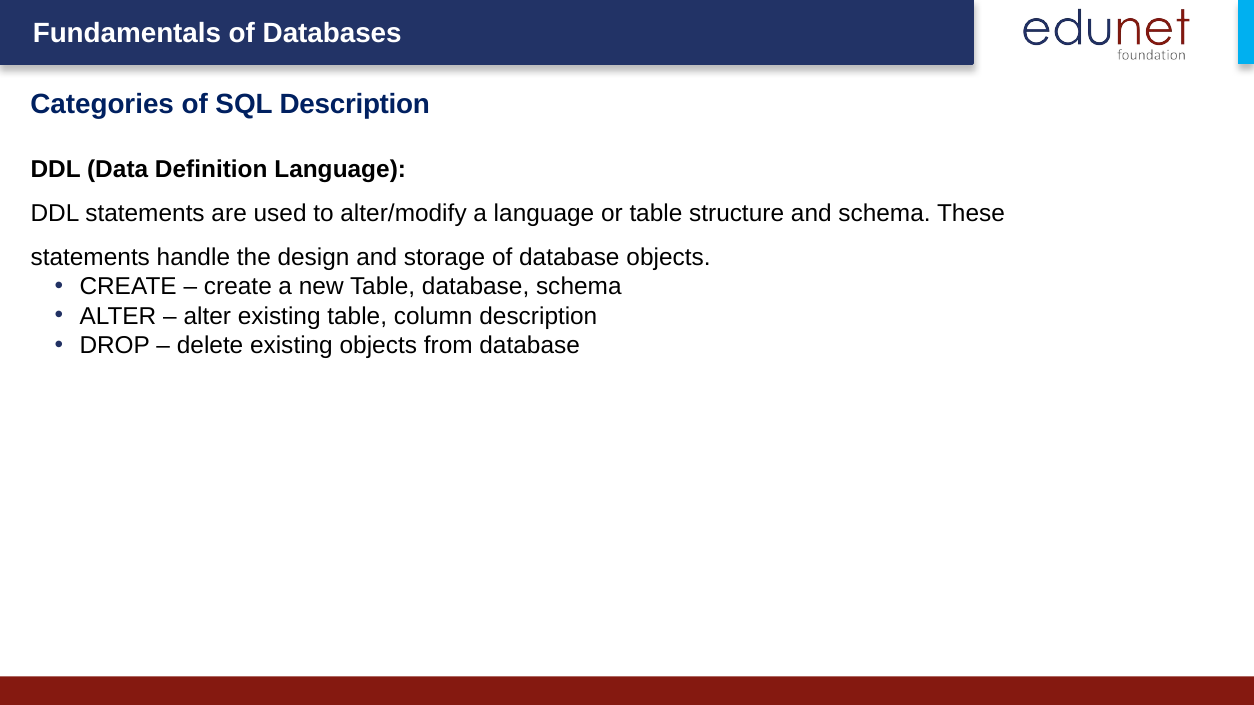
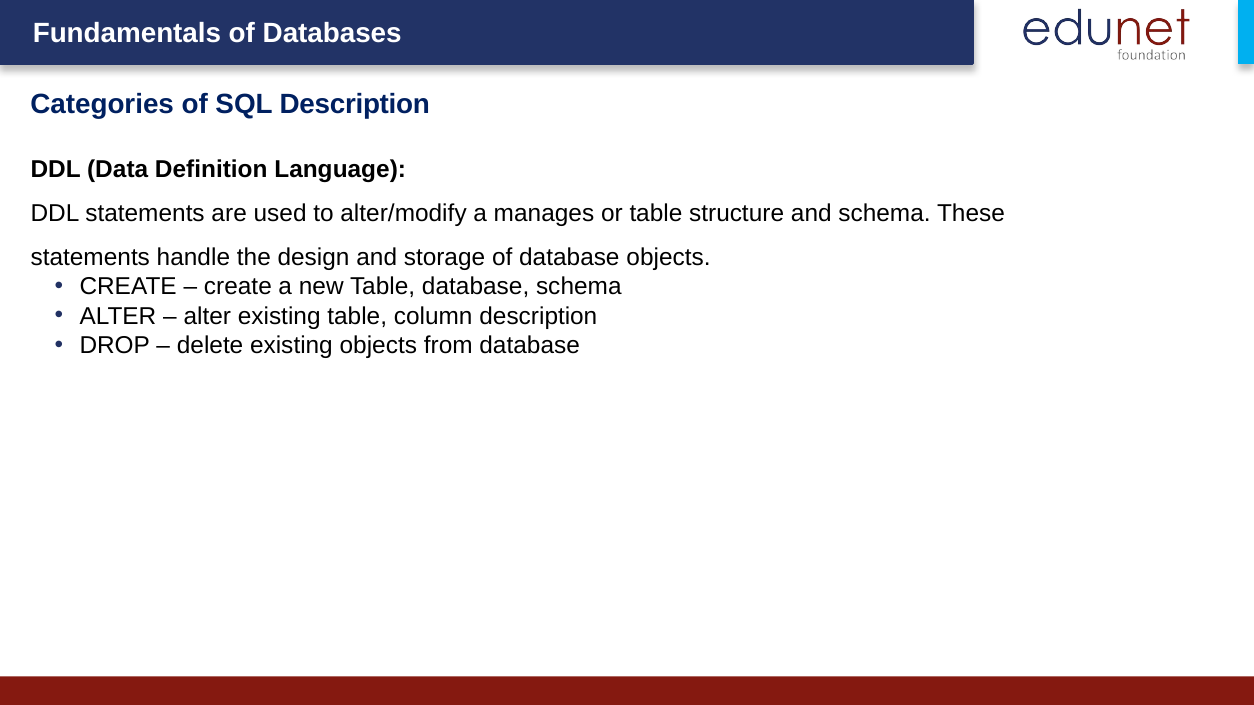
a language: language -> manages
